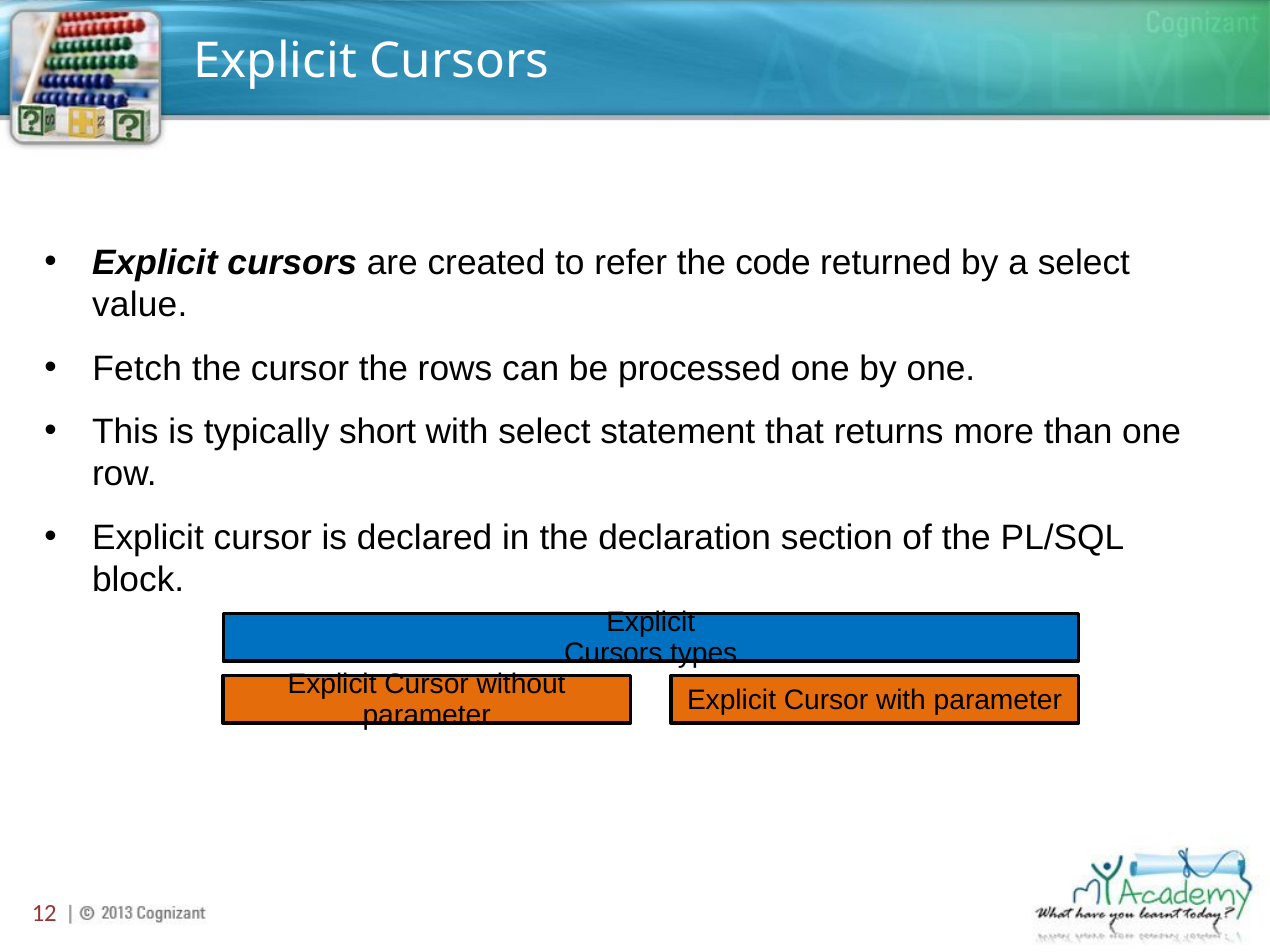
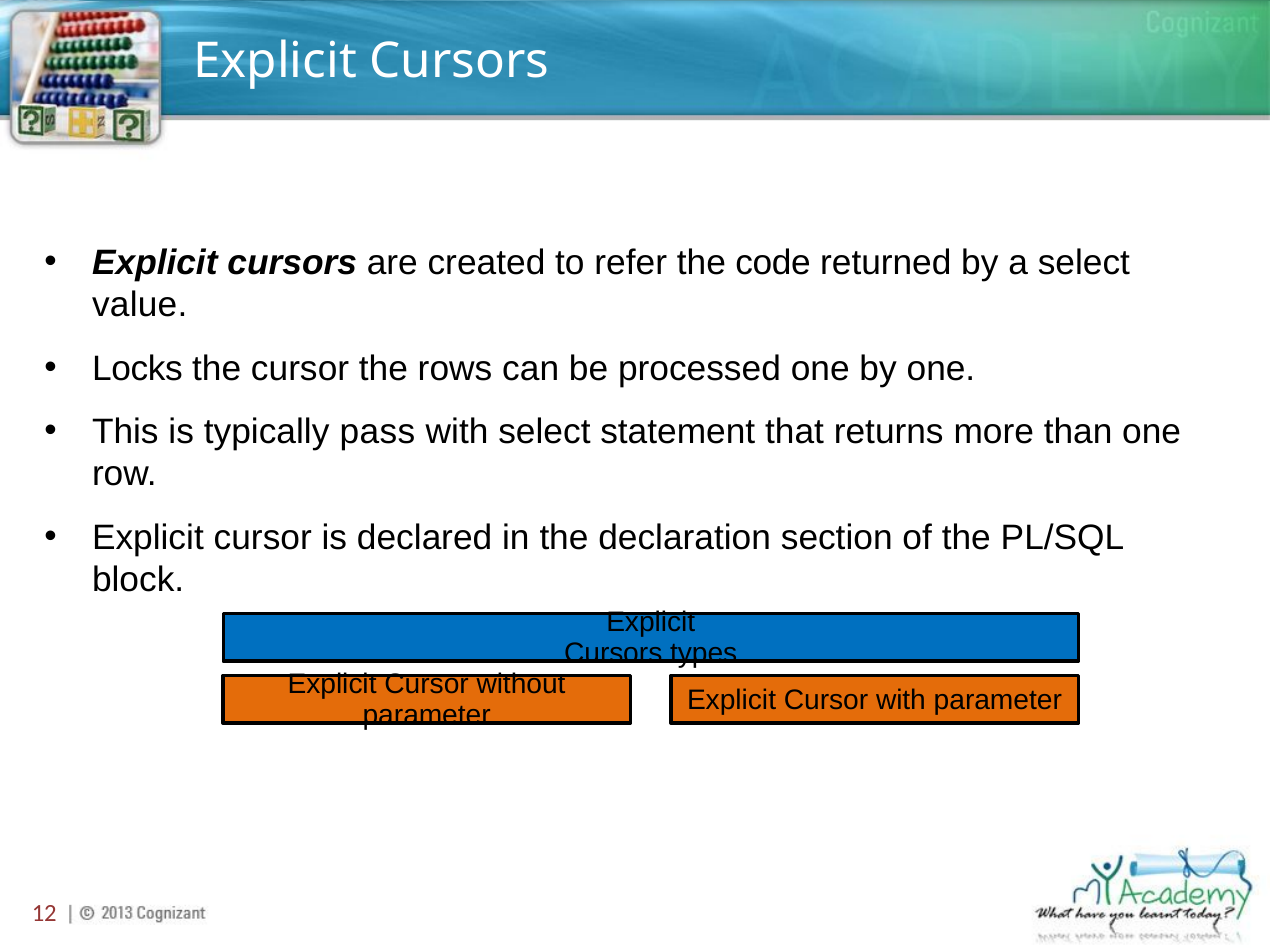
Fetch: Fetch -> Locks
short: short -> pass
